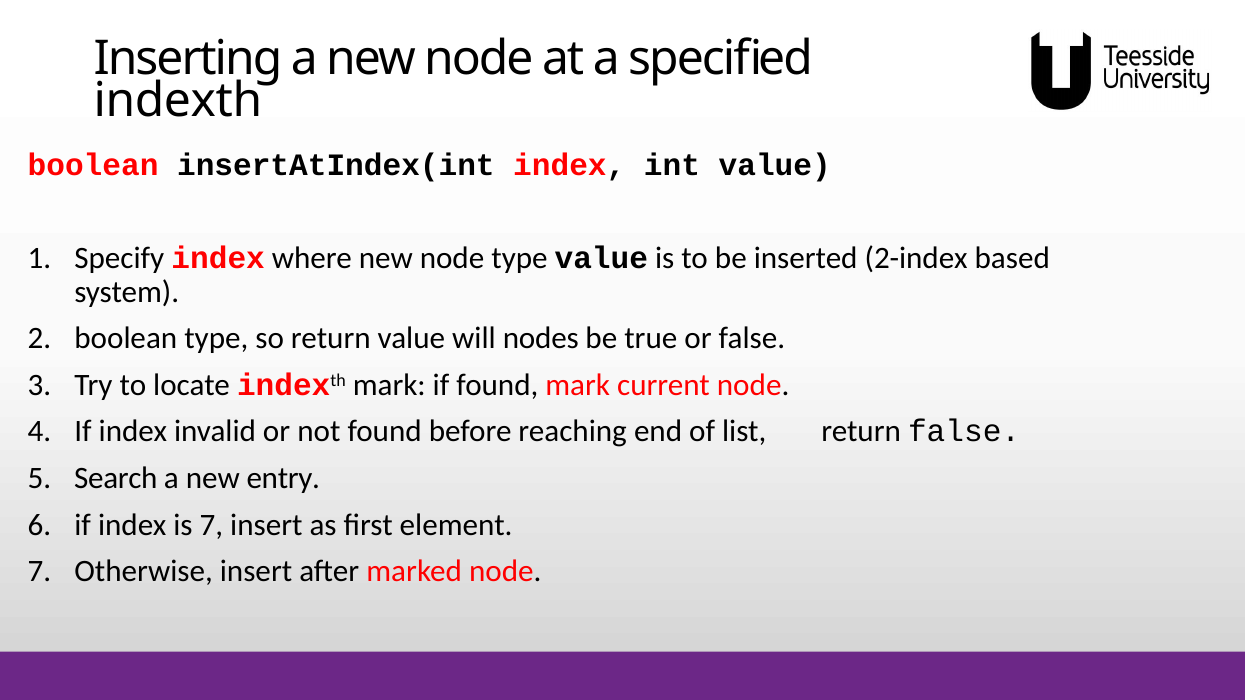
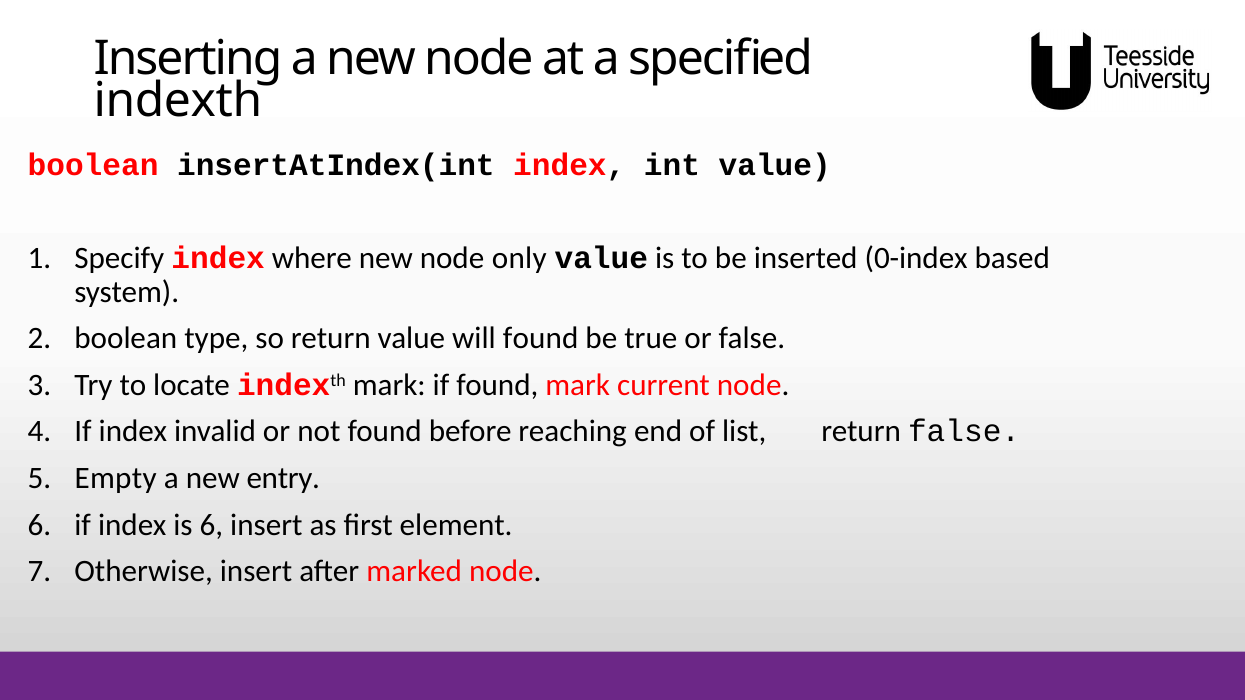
node type: type -> only
2-index: 2-index -> 0-index
will nodes: nodes -> found
Search: Search -> Empty
is 7: 7 -> 6
